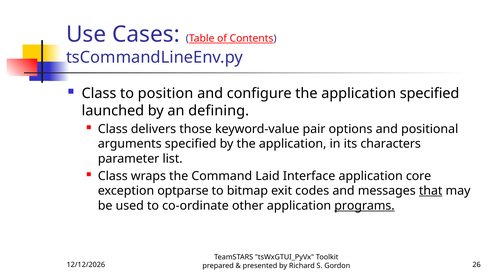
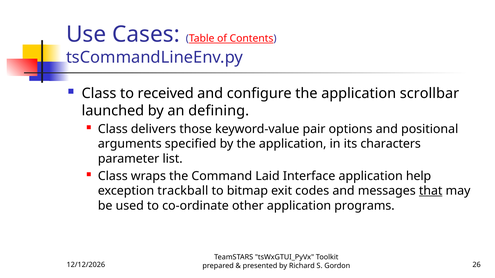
position: position -> received
application specified: specified -> scrollbar
core: core -> help
optparse: optparse -> trackball
programs underline: present -> none
